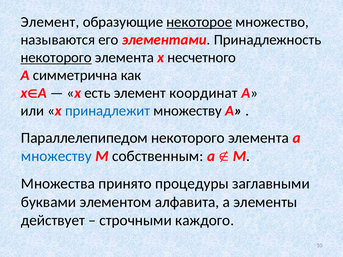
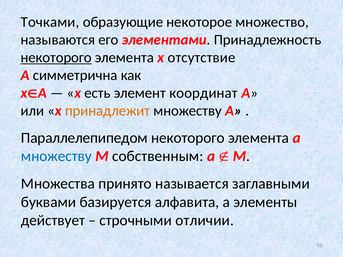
Элемент at (50, 22): Элемент -> Точками
некоторое underline: present -> none
несчетного: несчетного -> отсутствие
принадлежит colour: blue -> orange
процедуры: процедуры -> называется
элементом: элементом -> базируется
каждого: каждого -> отличии
